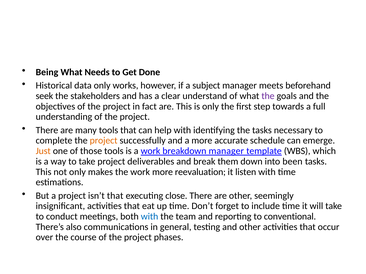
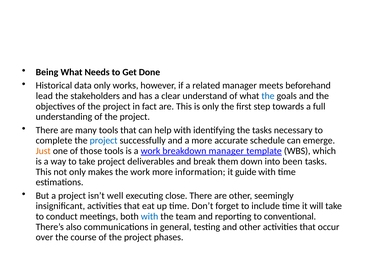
subject: subject -> related
seek: seek -> lead
the at (268, 96) colour: purple -> blue
project at (104, 141) colour: orange -> blue
reevaluation: reevaluation -> information
listen: listen -> guide
isn’t that: that -> well
